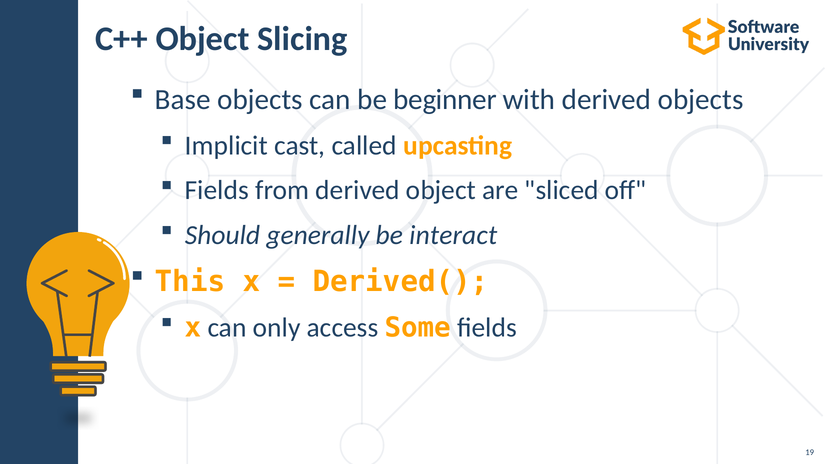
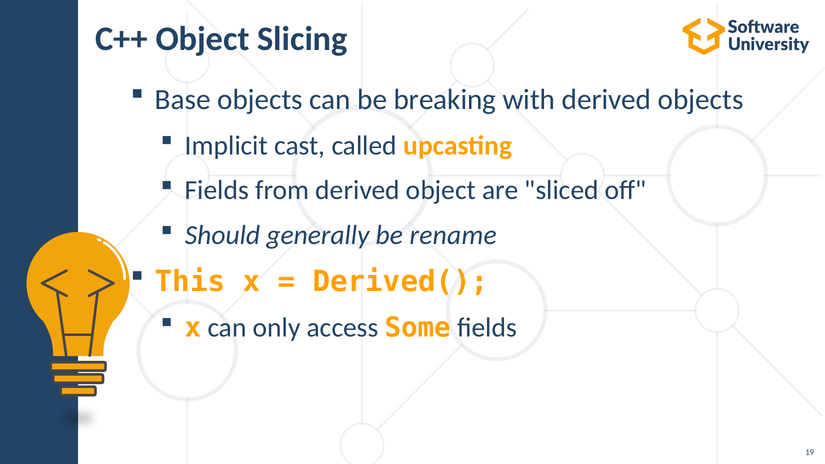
beginner: beginner -> breaking
interact: interact -> rename
